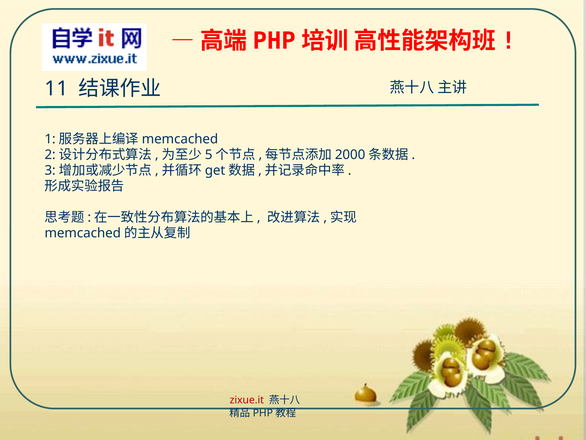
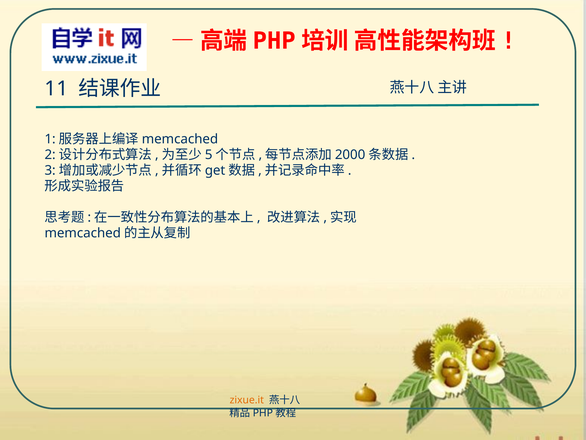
zixue.it colour: red -> orange
